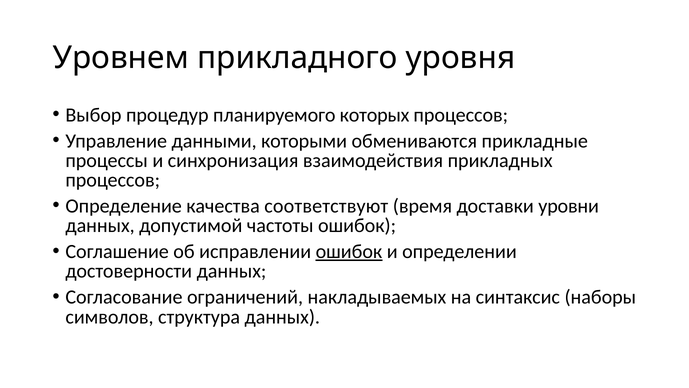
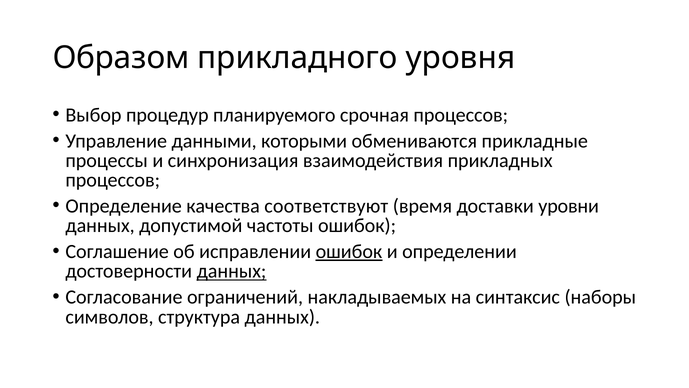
Уровнем: Уровнем -> Образом
которых: которых -> срочная
данных at (232, 271) underline: none -> present
